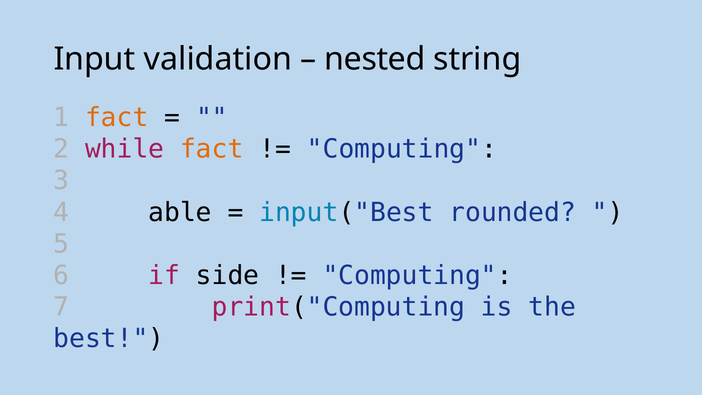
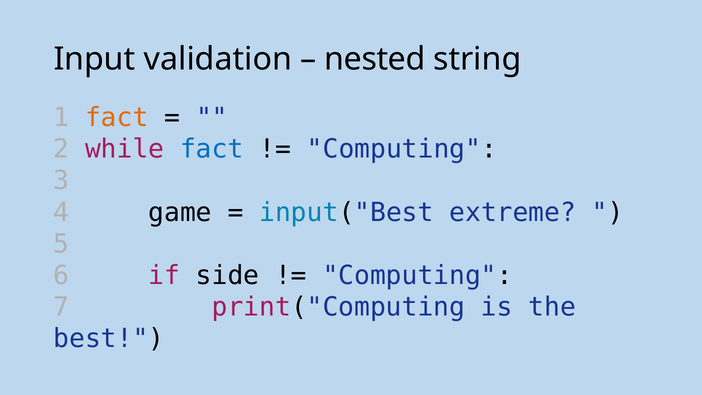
fact at (212, 149) colour: orange -> blue
able: able -> game
rounded: rounded -> extreme
